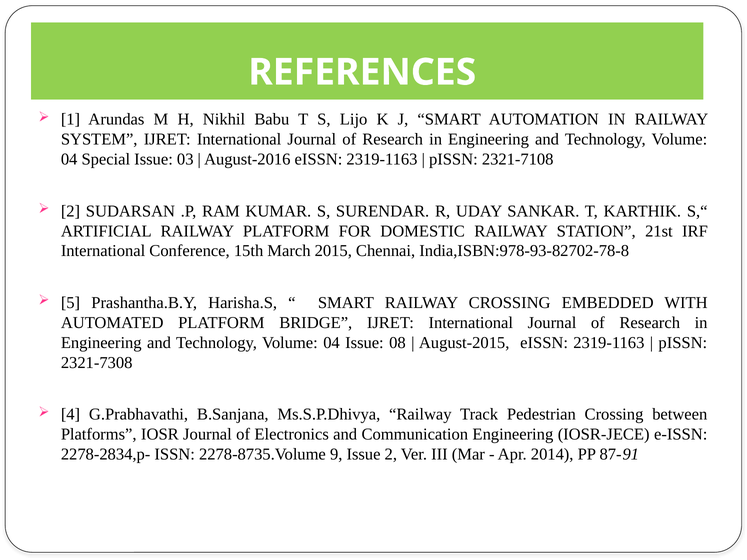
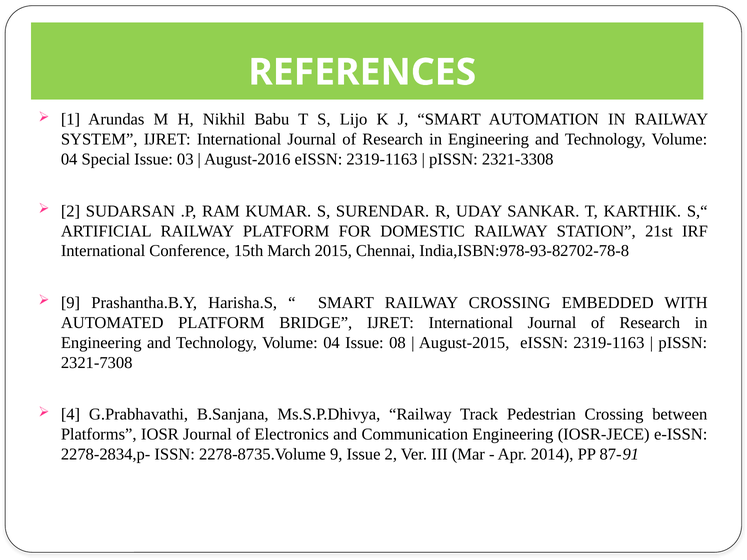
2321-7108: 2321-7108 -> 2321-3308
5 at (71, 303): 5 -> 9
